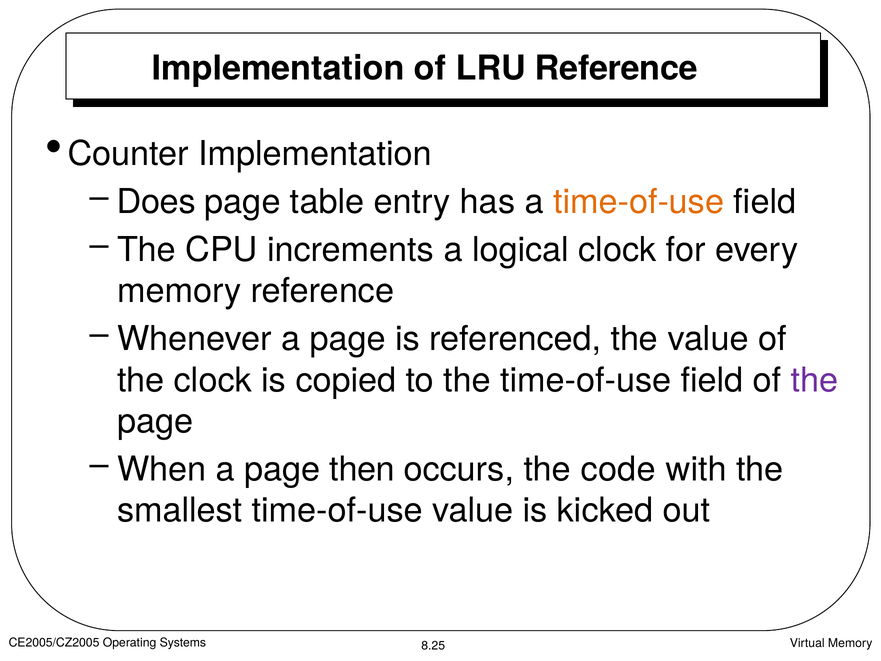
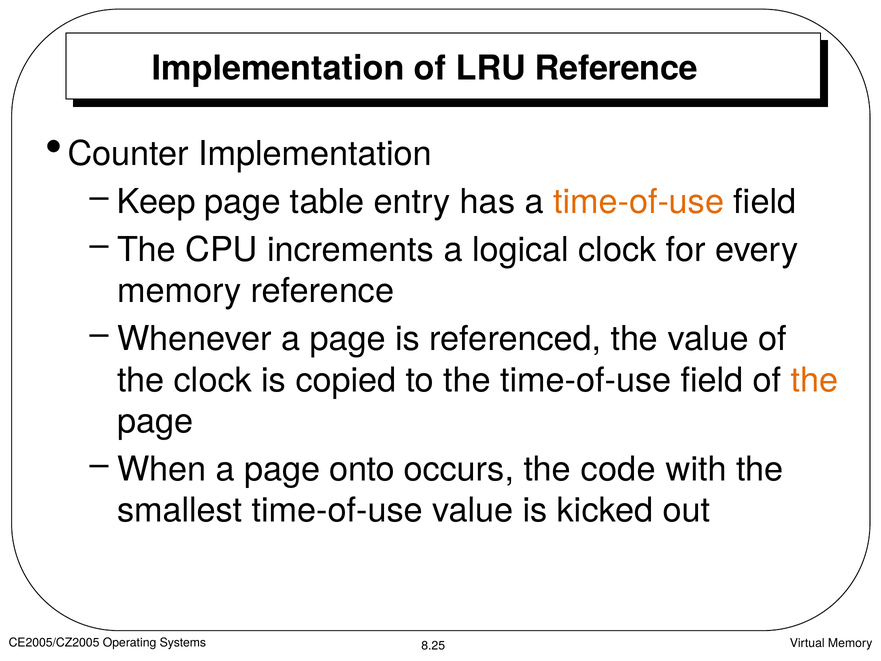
Does: Does -> Keep
the at (815, 380) colour: purple -> orange
then: then -> onto
